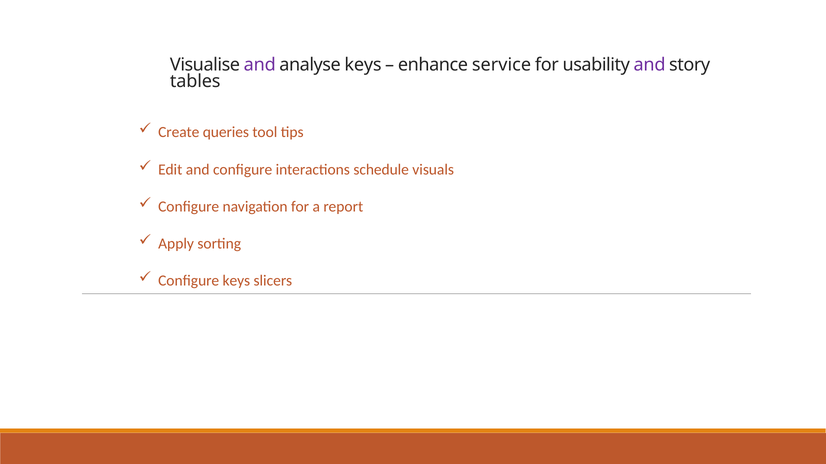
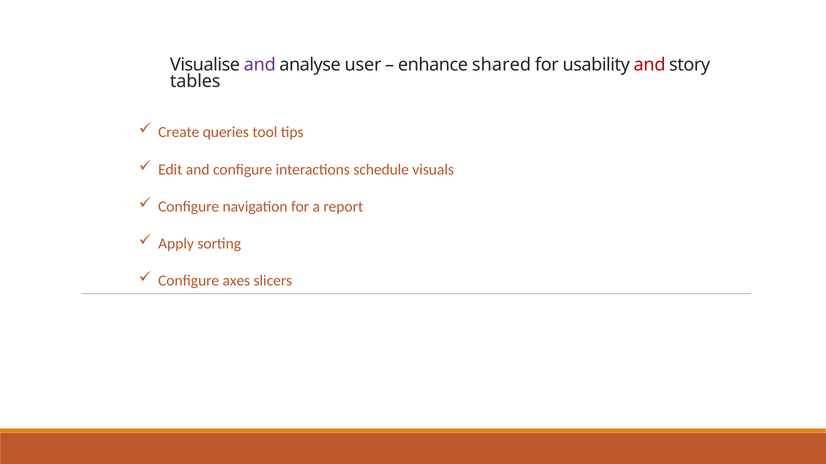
analyse keys: keys -> user
service: service -> shared
and at (650, 65) colour: purple -> red
Configure keys: keys -> axes
